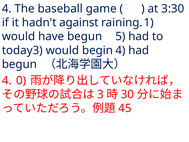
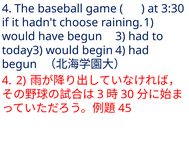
against: against -> choose
begun 5: 5 -> 3
0: 0 -> 2
